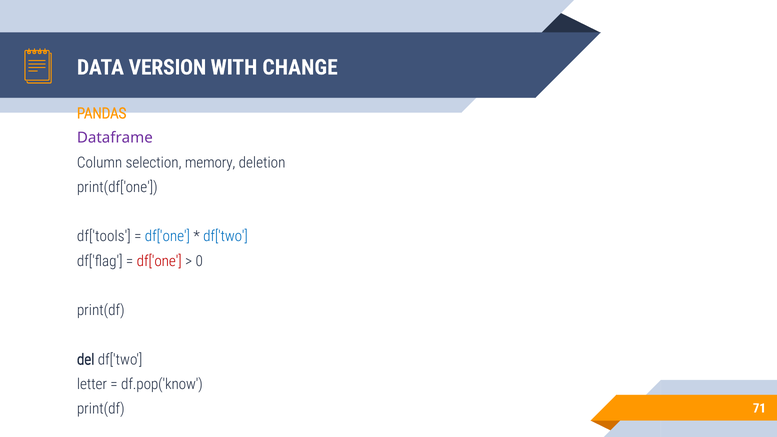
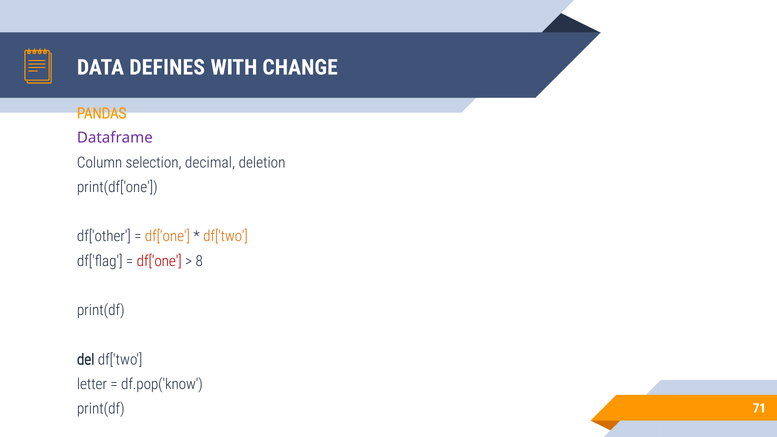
VERSION: VERSION -> DEFINES
memory: memory -> decimal
df['tools: df['tools -> df['other
df['one at (167, 237) colour: blue -> orange
df['two at (226, 237) colour: blue -> orange
0: 0 -> 8
